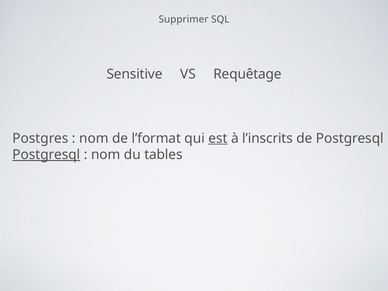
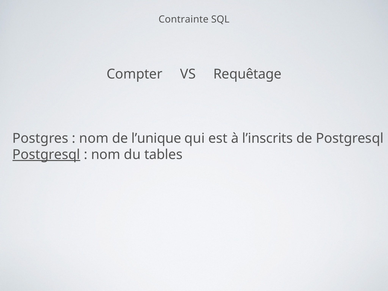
Supprimer: Supprimer -> Contrainte
Sensitive: Sensitive -> Compter
l’format: l’format -> l’unique
est underline: present -> none
